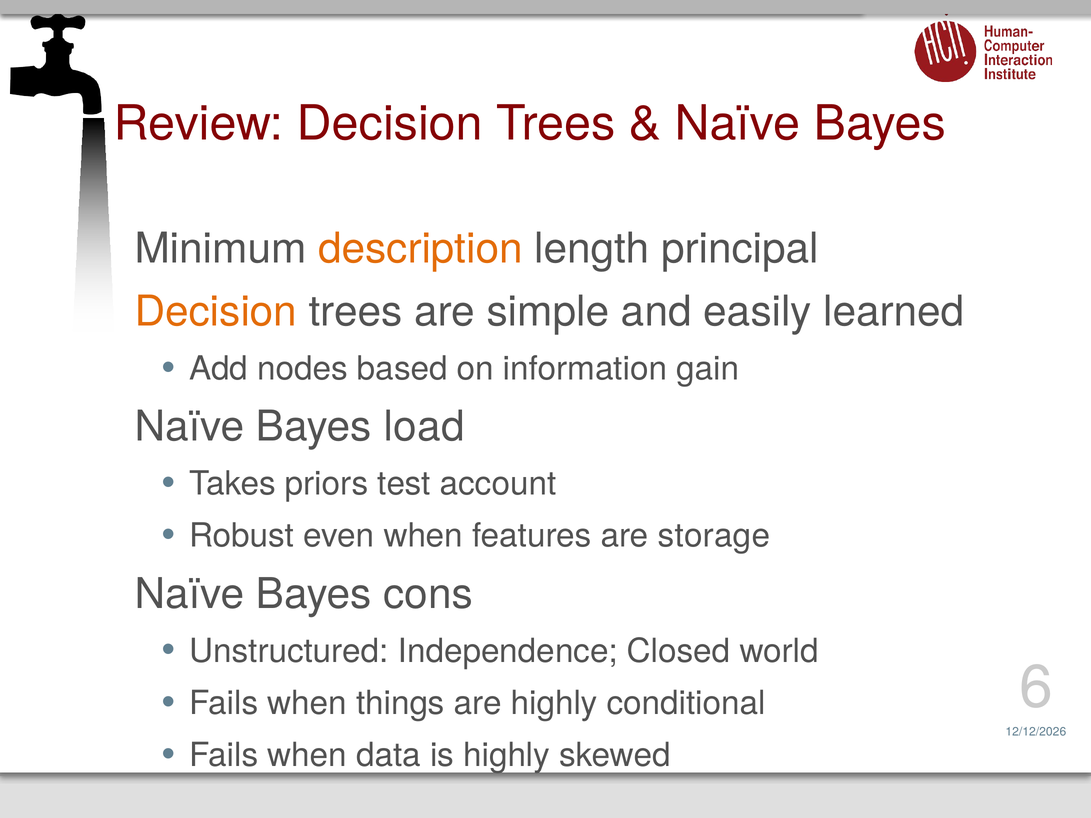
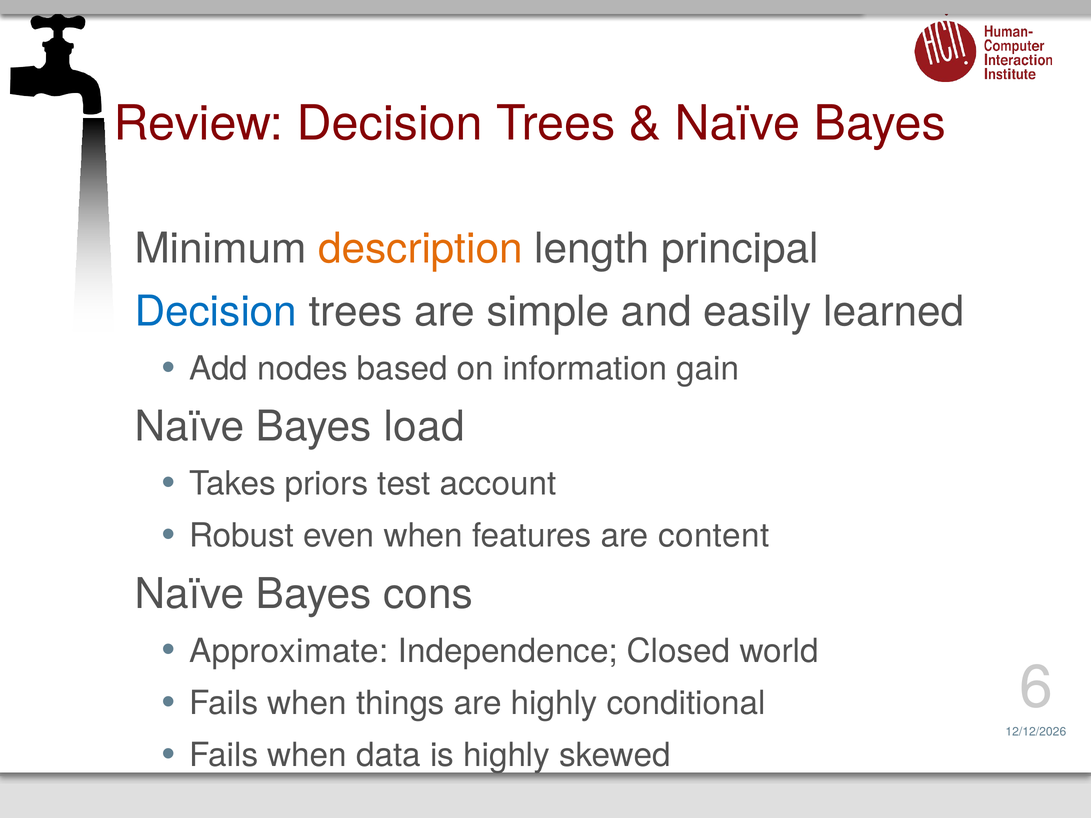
Decision at (216, 312) colour: orange -> blue
storage: storage -> content
Unstructured: Unstructured -> Approximate
